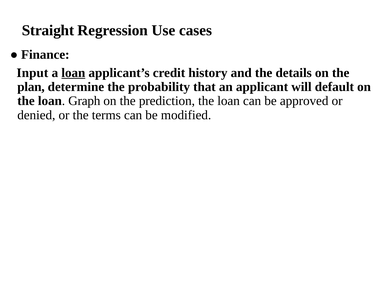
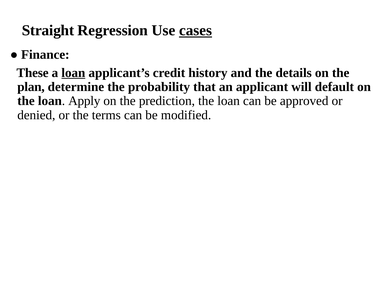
cases underline: none -> present
Input: Input -> These
Graph: Graph -> Apply
